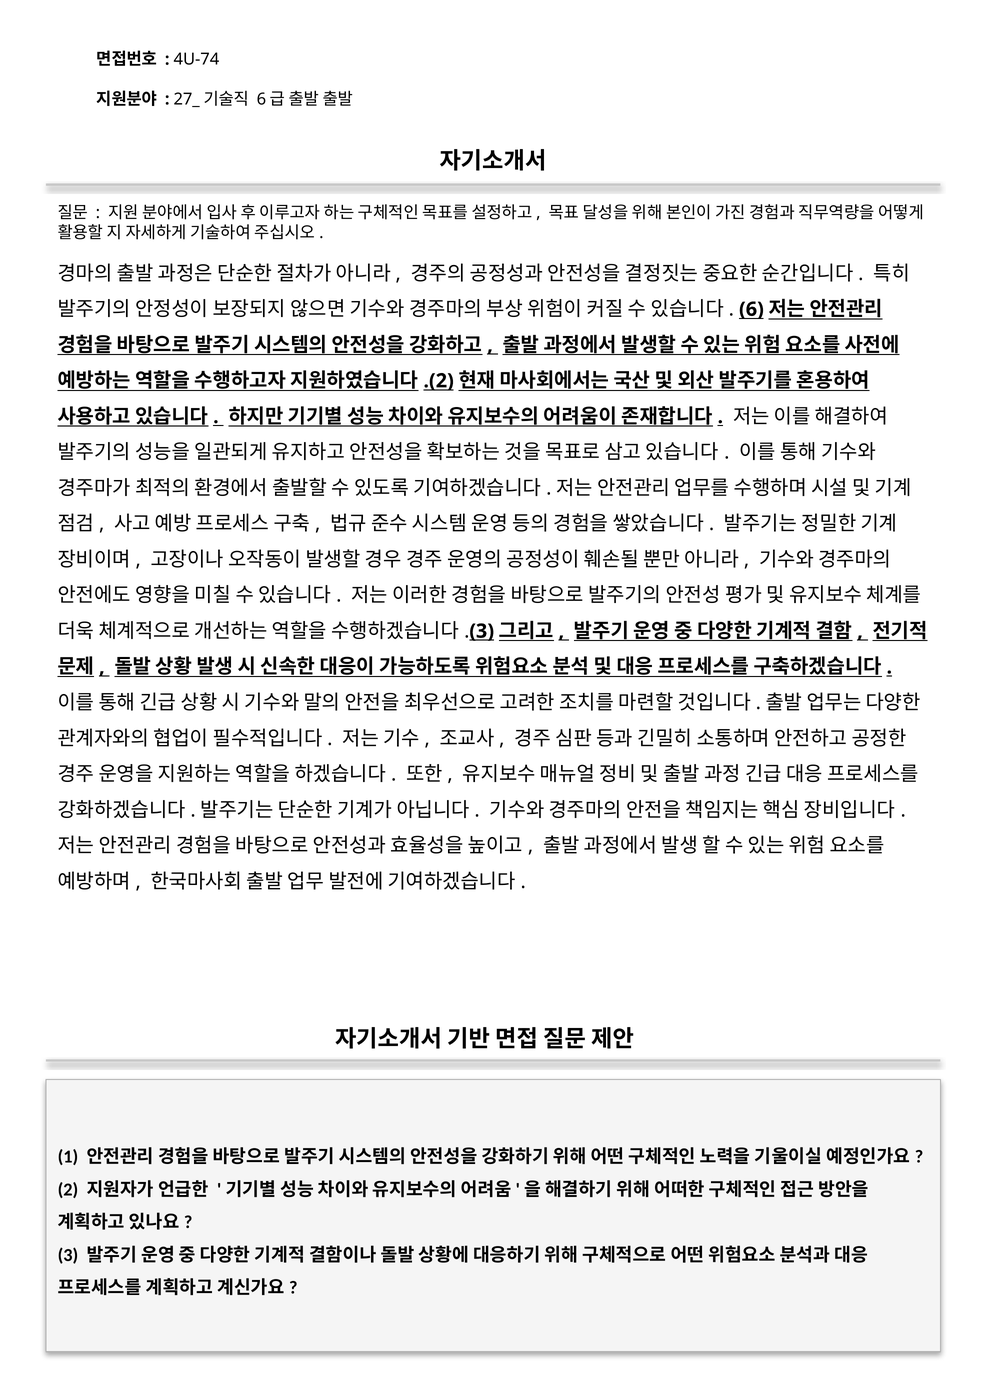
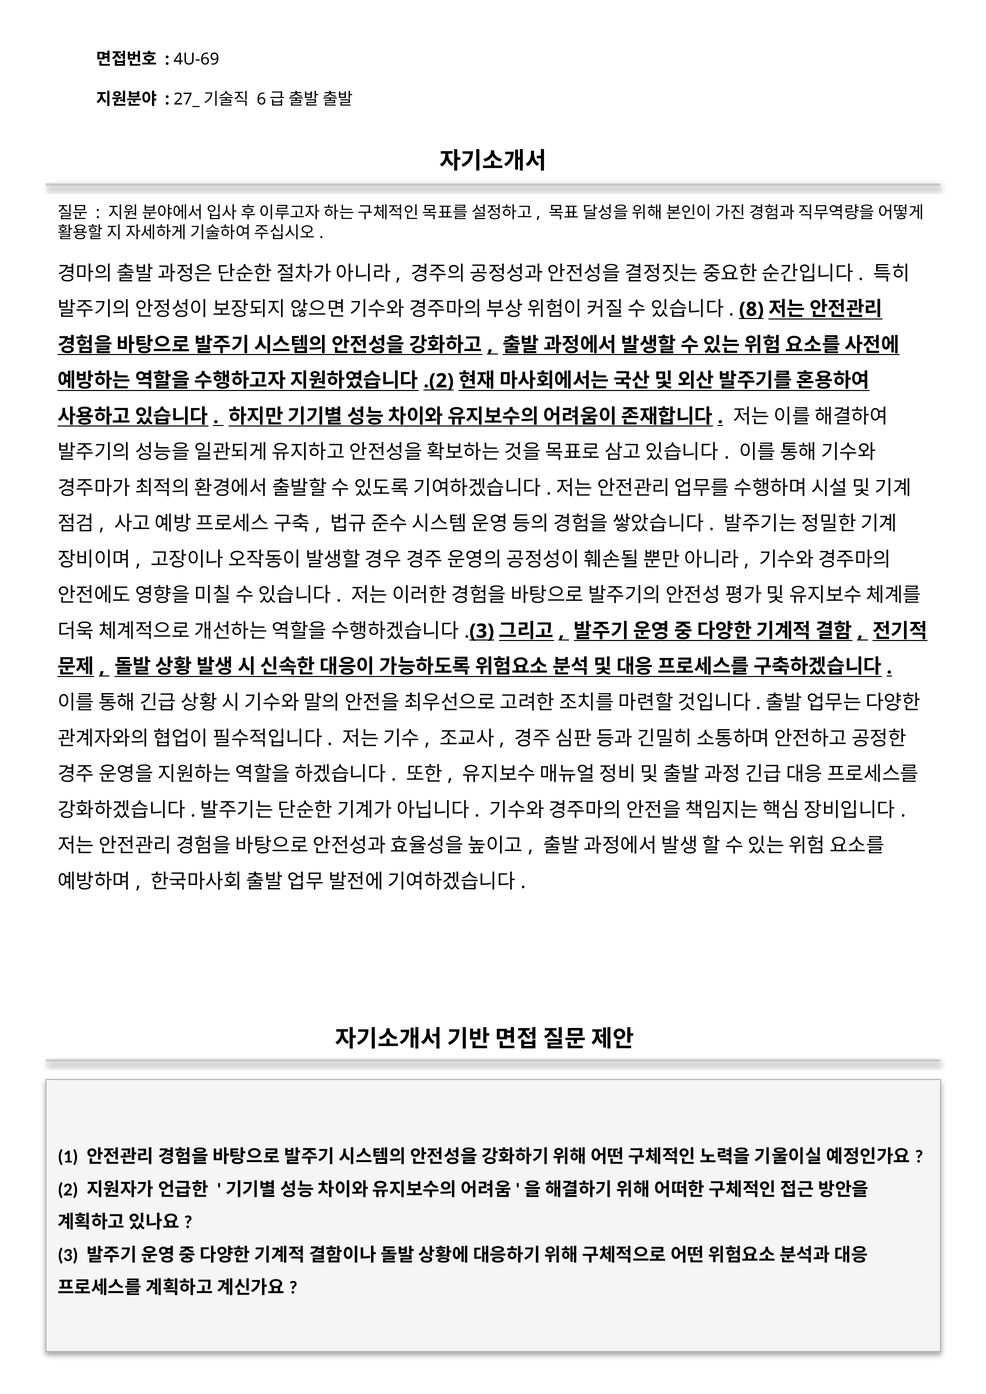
4U-74: 4U-74 -> 4U-69
6: 6 -> 8
